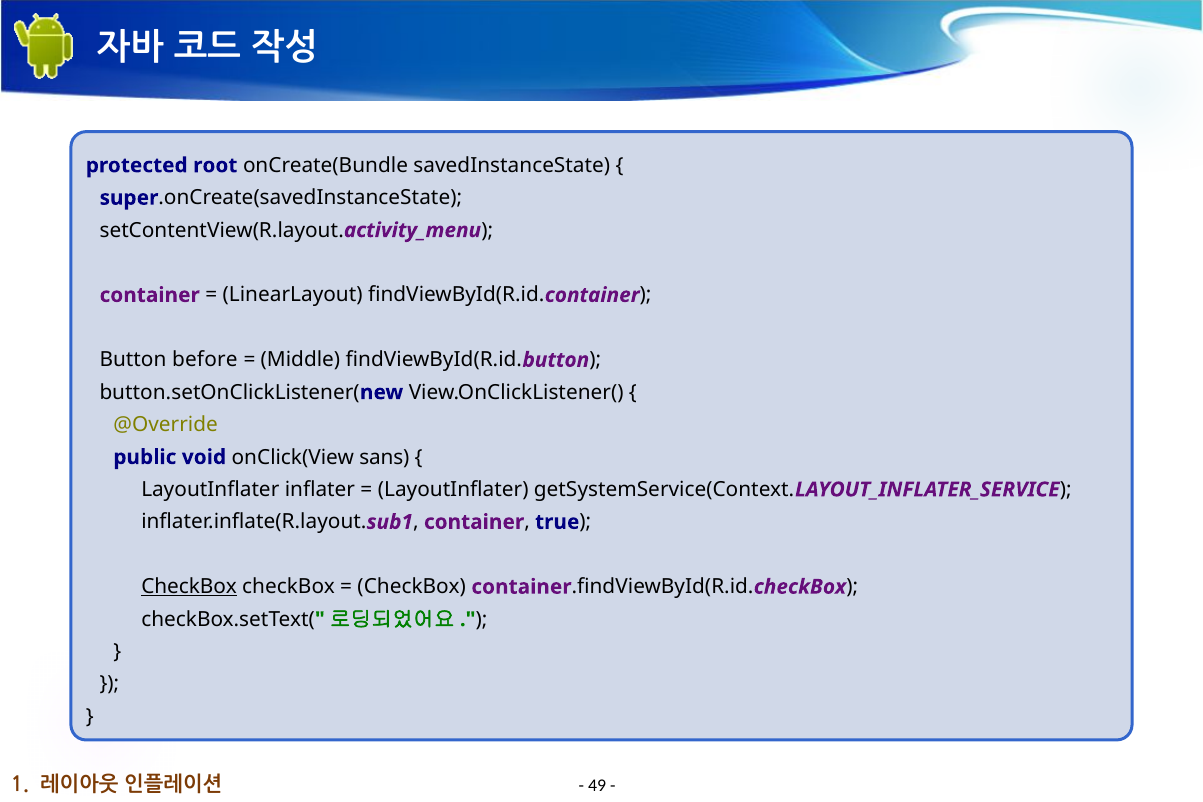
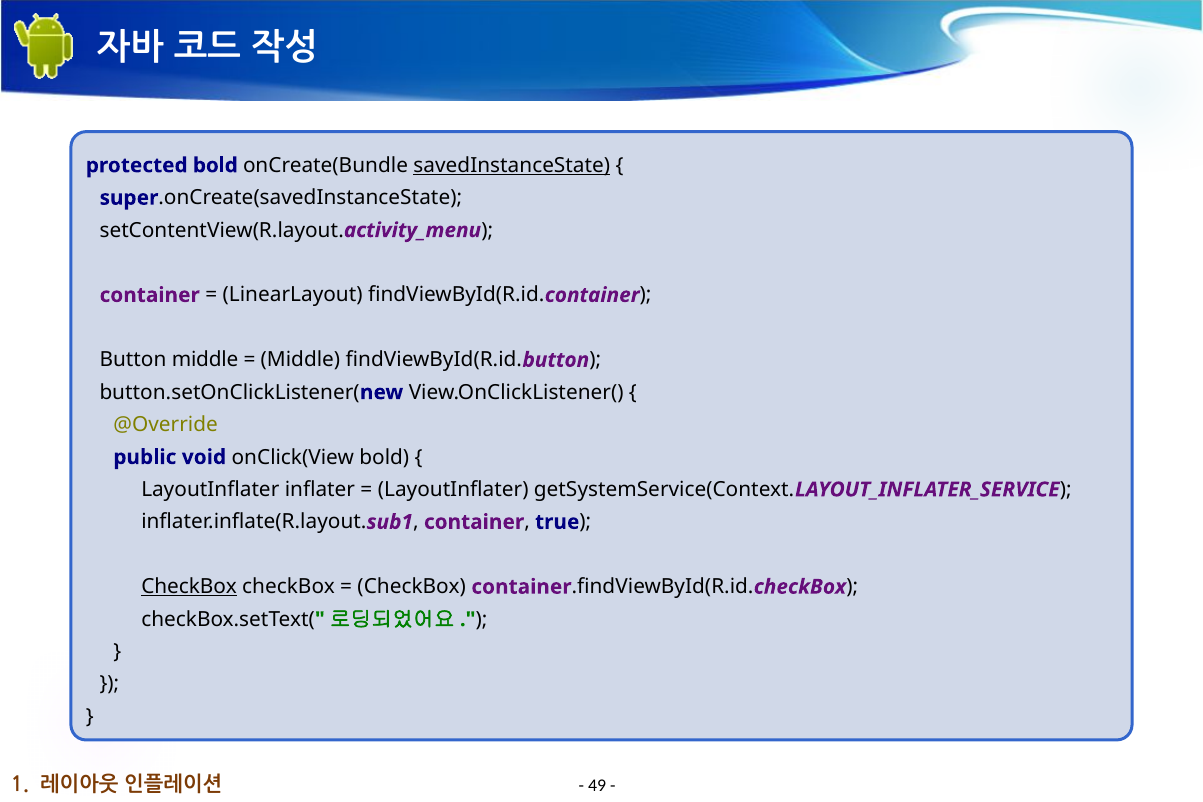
protected root: root -> bold
savedInstanceState underline: none -> present
Button before: before -> middle
onClick(View sans: sans -> bold
